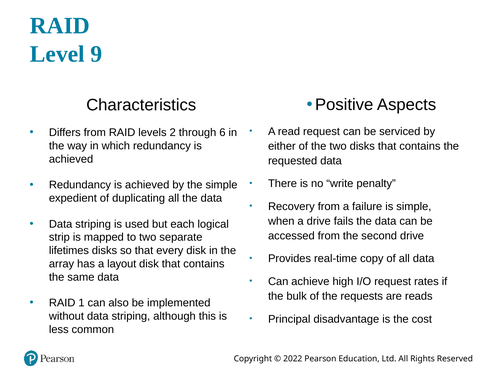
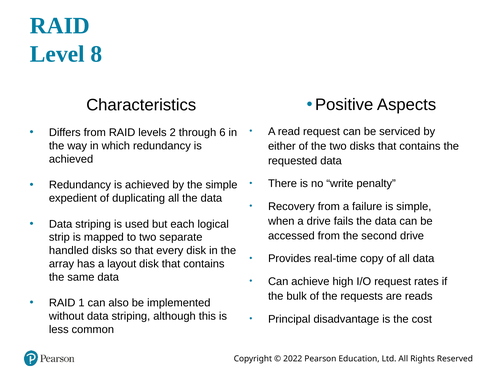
9: 9 -> 8
lifetimes: lifetimes -> handled
